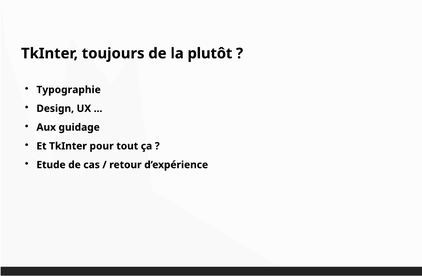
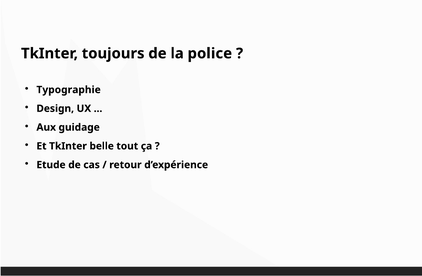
plutôt: plutôt -> police
pour: pour -> belle
